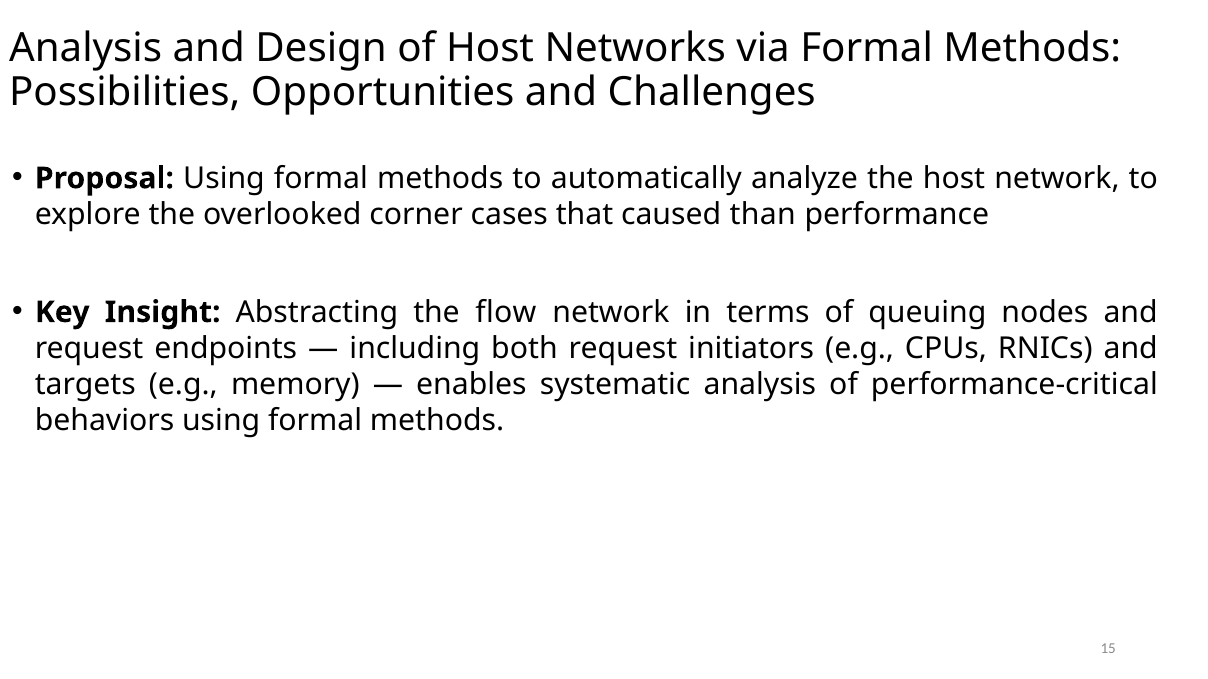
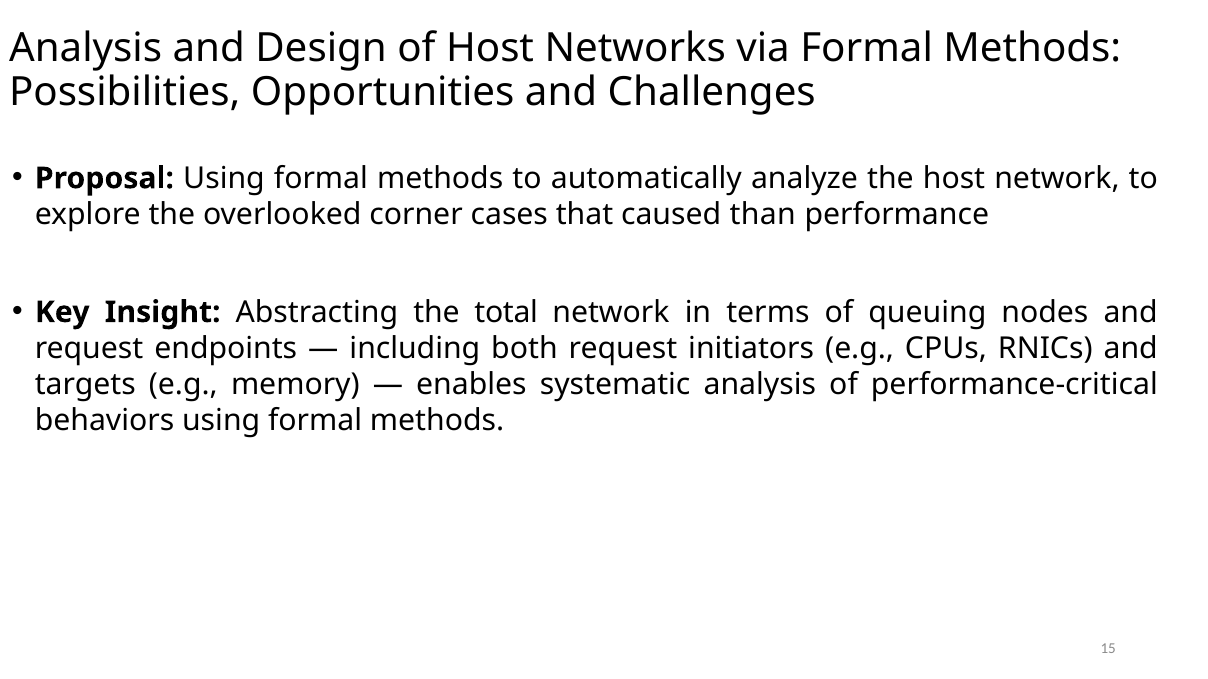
flow: flow -> total
